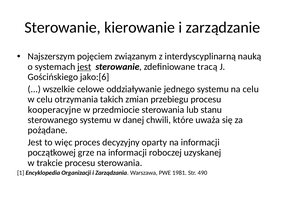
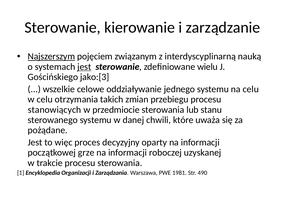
Najszerszym underline: none -> present
tracą: tracą -> wielu
jako:[6: jako:[6 -> jako:[3
kooperacyjne: kooperacyjne -> stanowiących
